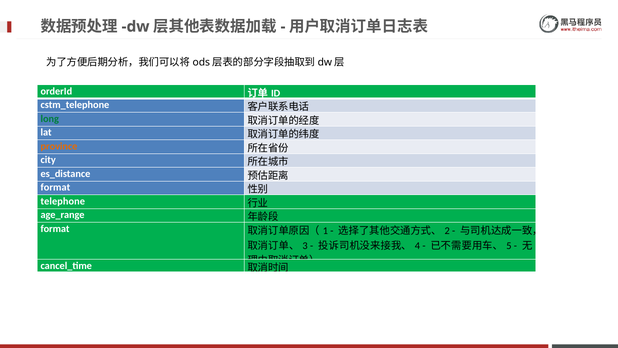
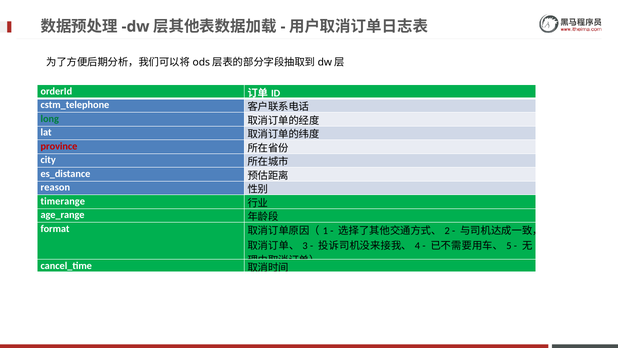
province colour: orange -> red
format at (55, 187): format -> reason
telephone: telephone -> timerange
